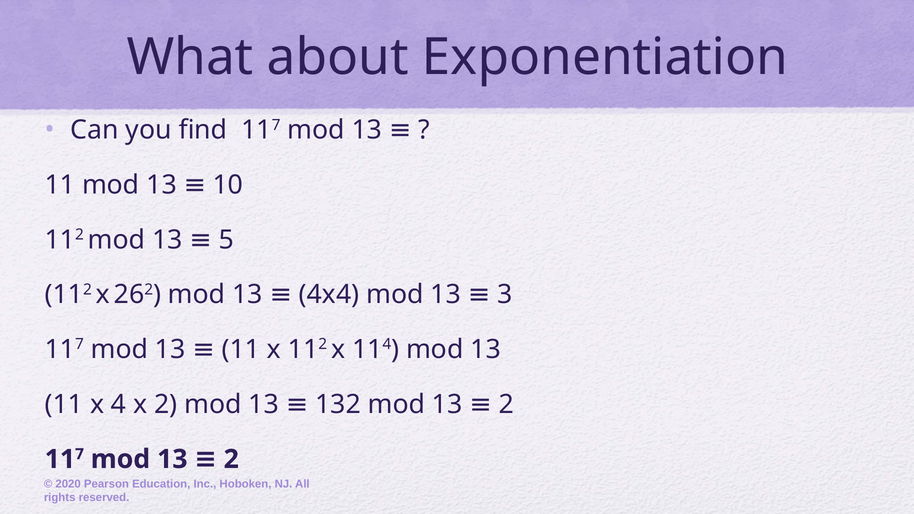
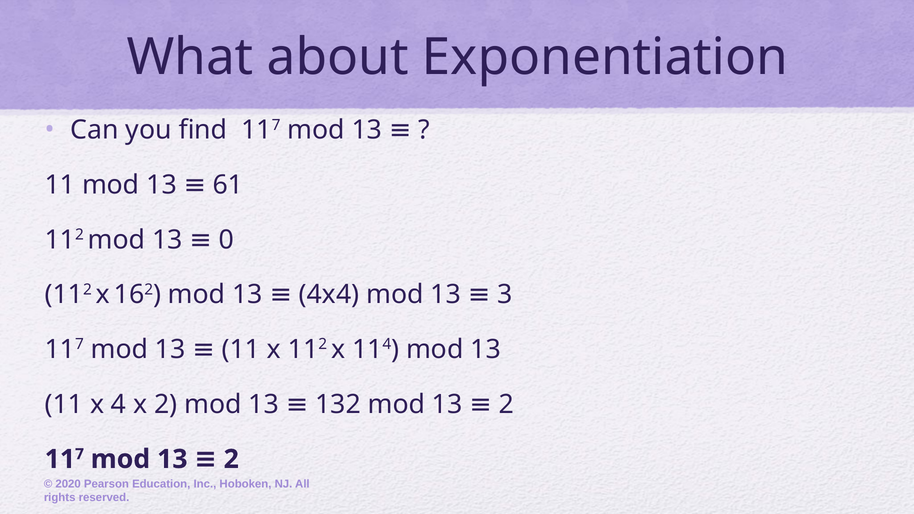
10: 10 -> 61
5: 5 -> 0
26: 26 -> 16
